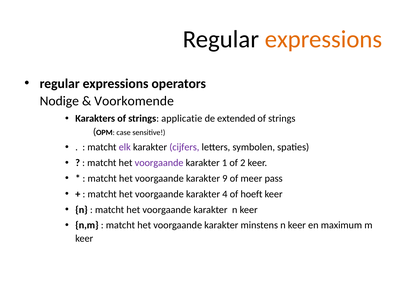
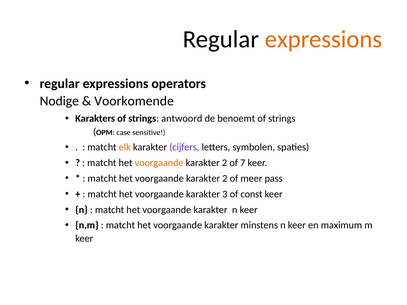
applicatie: applicatie -> antwoord
extended: extended -> benoemt
elk colour: purple -> orange
voorgaande at (159, 163) colour: purple -> orange
1 at (225, 163): 1 -> 2
2: 2 -> 7
9 at (225, 179): 9 -> 2
4: 4 -> 3
hoeft: hoeft -> const
